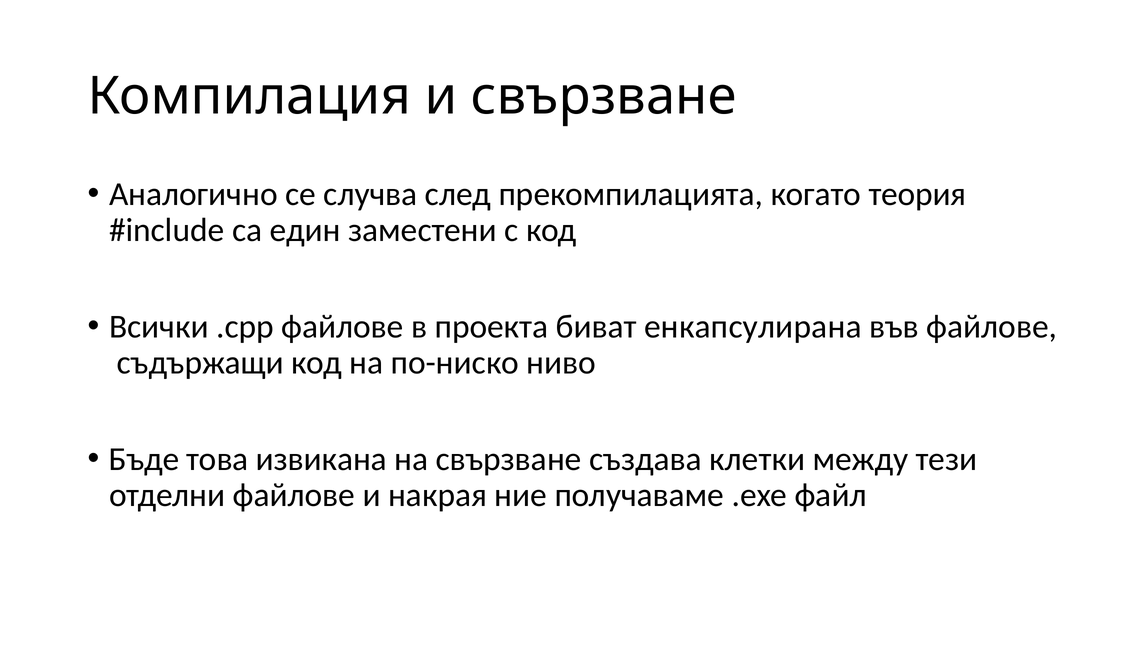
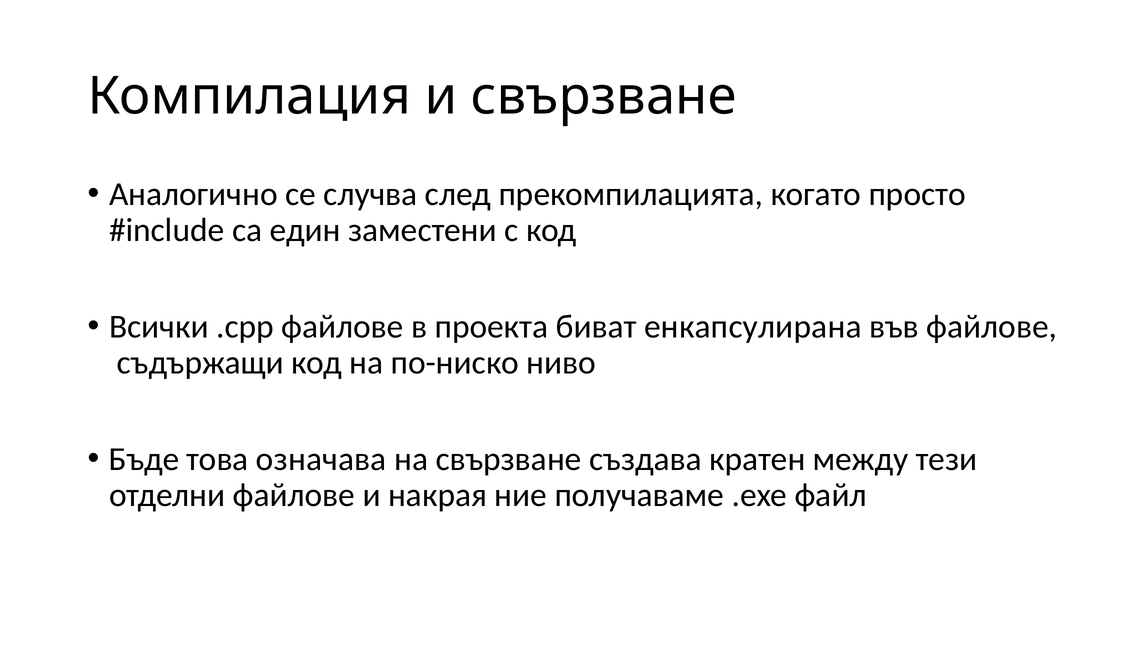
теория: теория -> просто
извикана: извикана -> означава
клетки: клетки -> кратен
